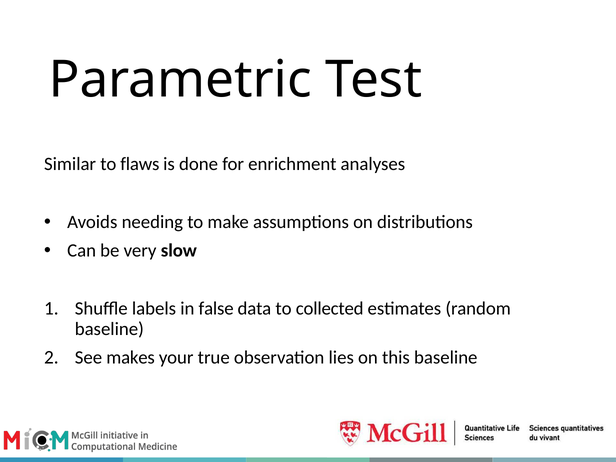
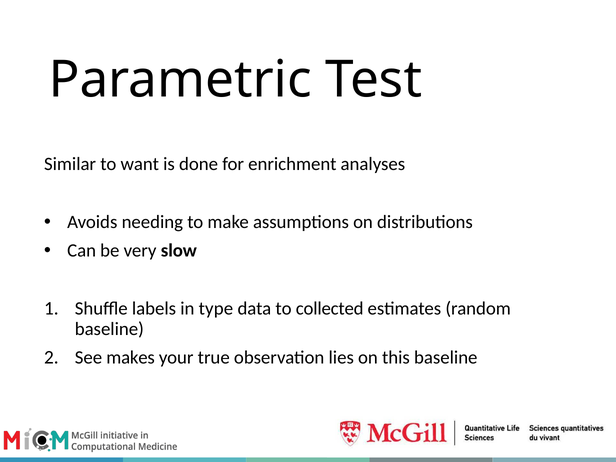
flaws: flaws -> want
false: false -> type
